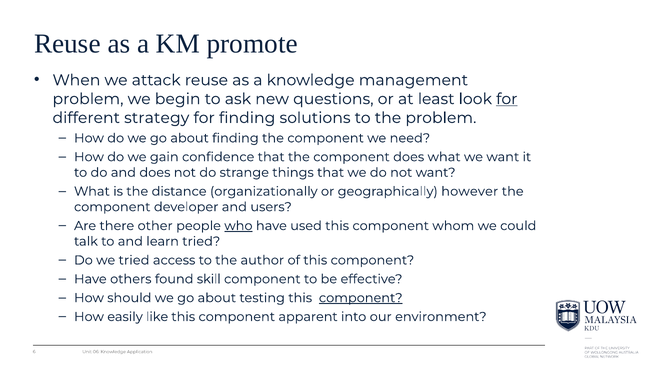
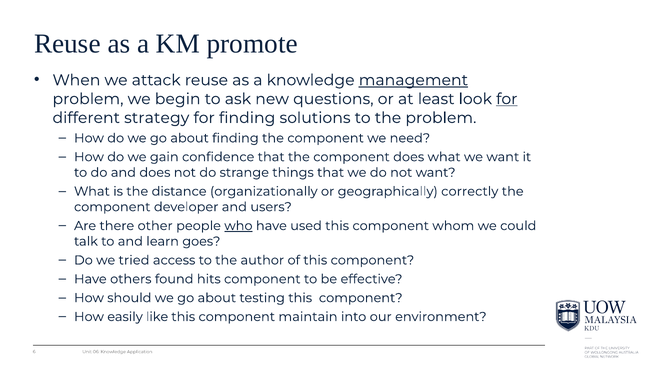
management underline: none -> present
however: however -> correctly
learn tried: tried -> goes
skill: skill -> hits
component at (361, 298) underline: present -> none
apparent: apparent -> maintain
